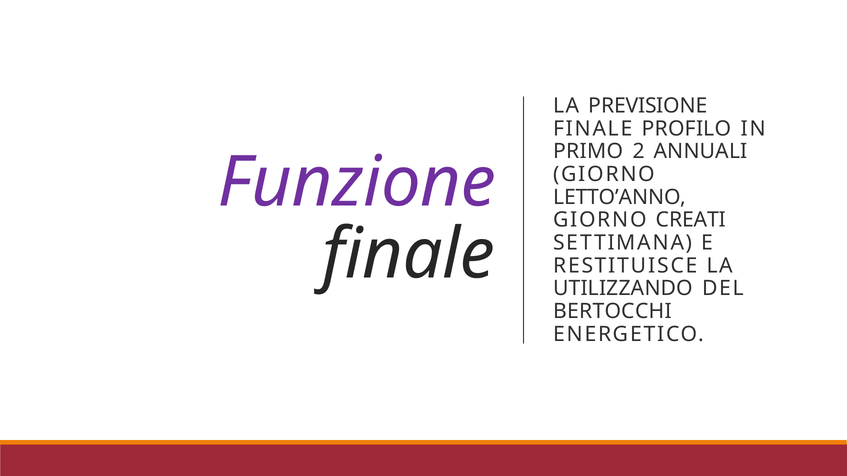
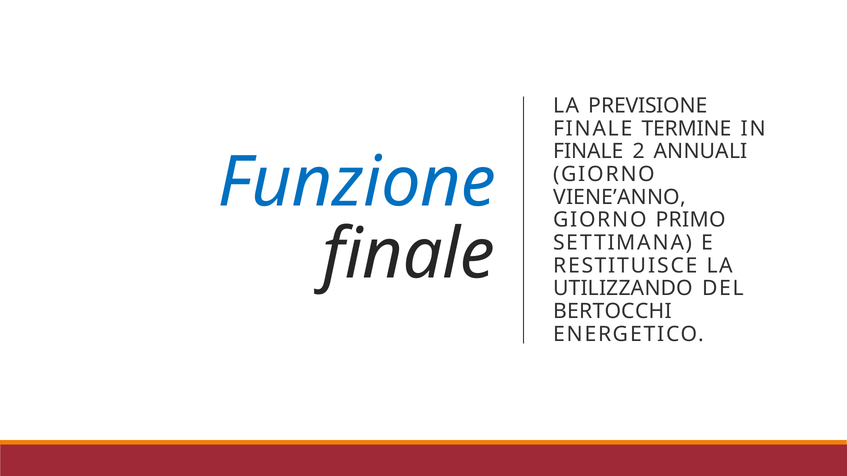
PROFILO: PROFILO -> TERMINE
PRIMO at (588, 152): PRIMO -> FINALE
Funzione colour: purple -> blue
LETTO’ANNO: LETTO’ANNO -> VIENE’ANNO
CREATI: CREATI -> PRIMO
